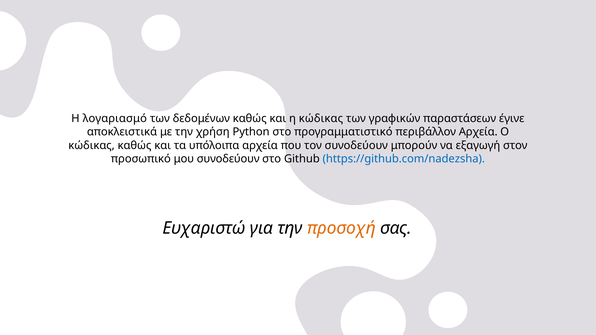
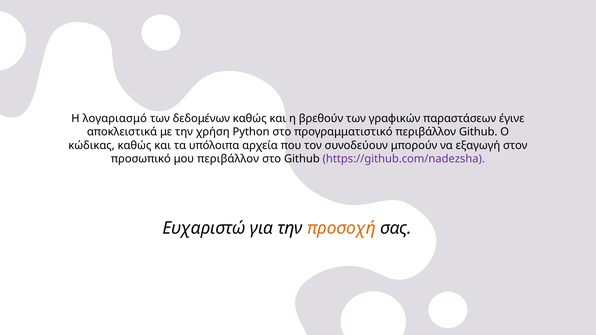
η κώδικας: κώδικας -> βρεθούν
περιβάλλον Αρχεία: Αρχεία -> Github
μου συνοδεύουν: συνοδεύουν -> περιβάλλον
https://github.com/nadezsha colour: blue -> purple
